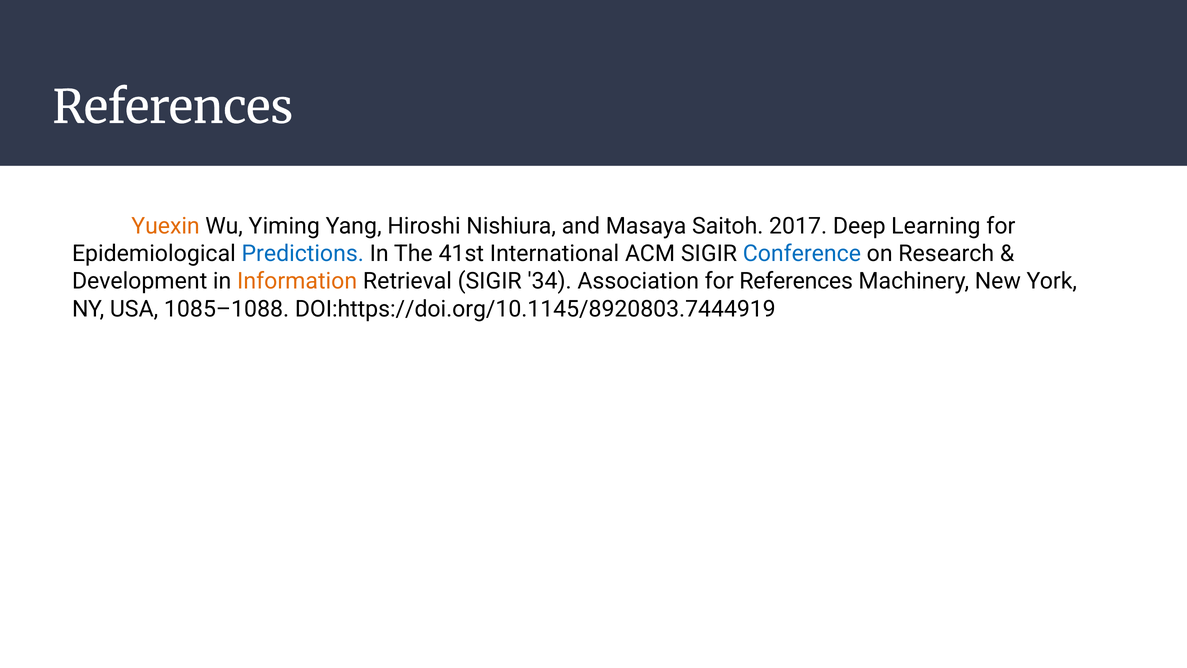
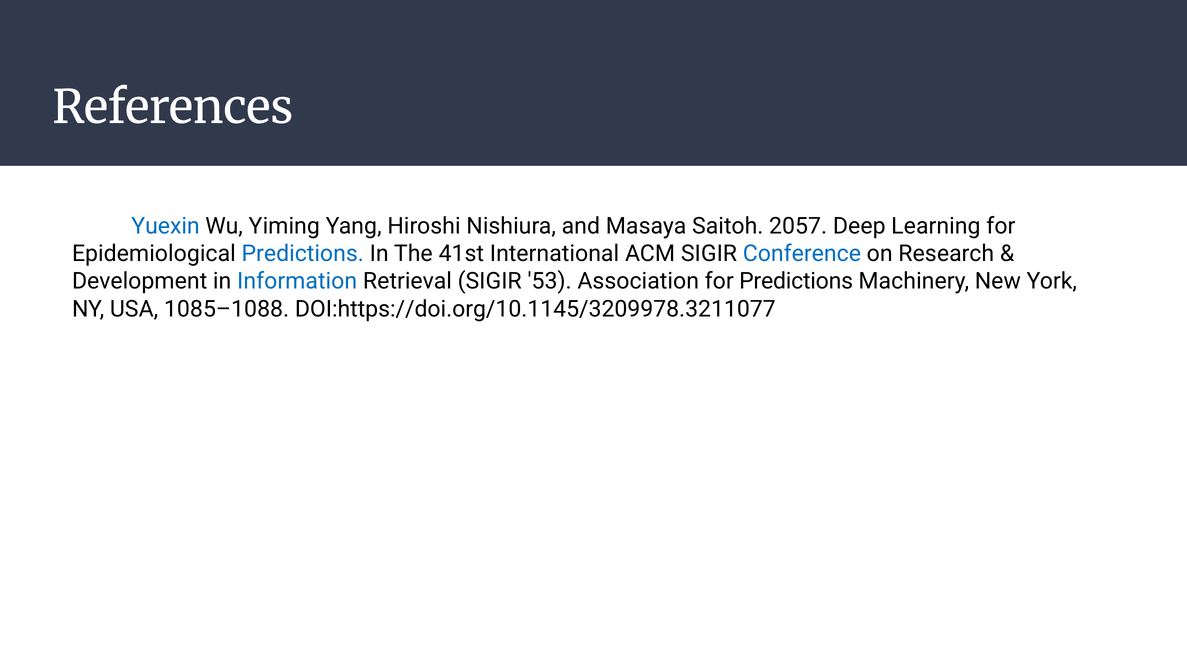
Yuexin colour: orange -> blue
2017: 2017 -> 2057
Information colour: orange -> blue
34: 34 -> 53
for References: References -> Predictions
DOI:https://doi.org/10.1145/8920803.7444919: DOI:https://doi.org/10.1145/8920803.7444919 -> DOI:https://doi.org/10.1145/3209978.3211077
